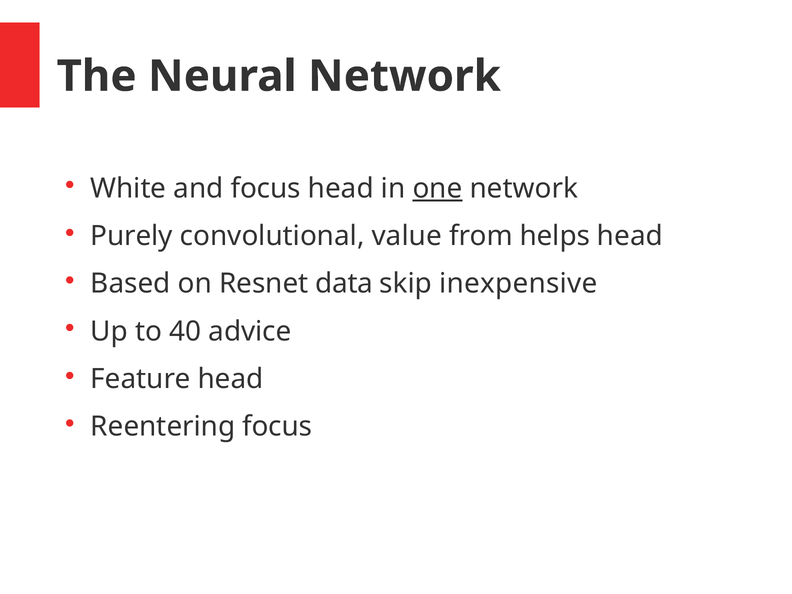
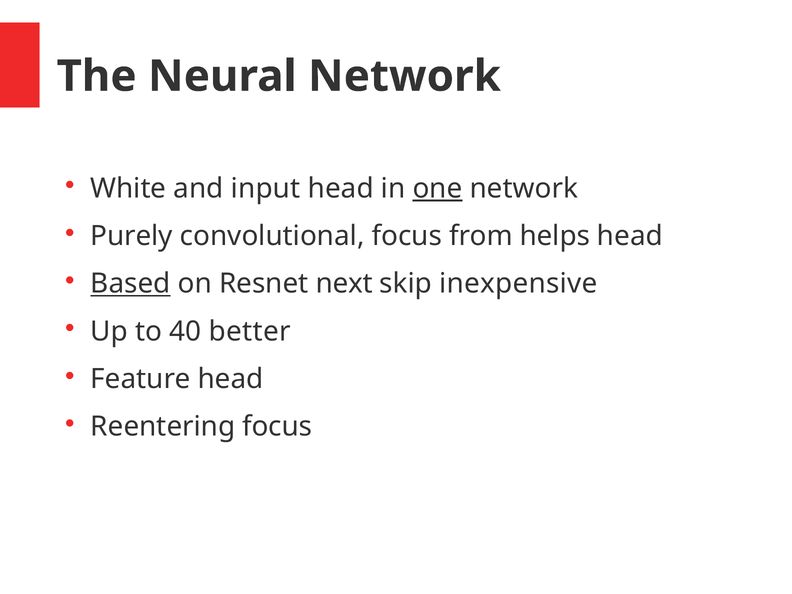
and focus: focus -> input
convolutional value: value -> focus
Based underline: none -> present
data: data -> next
advice: advice -> better
